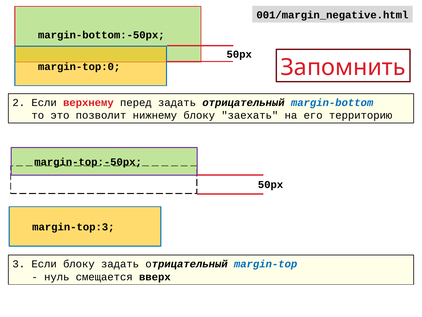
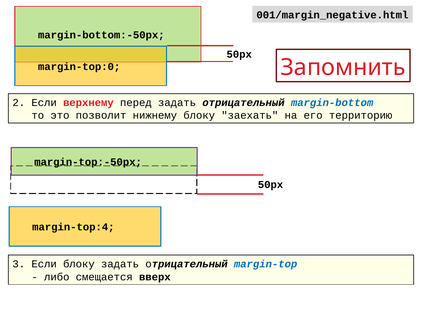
margin-top:3: margin-top:3 -> margin-top:4
нуль: нуль -> либо
